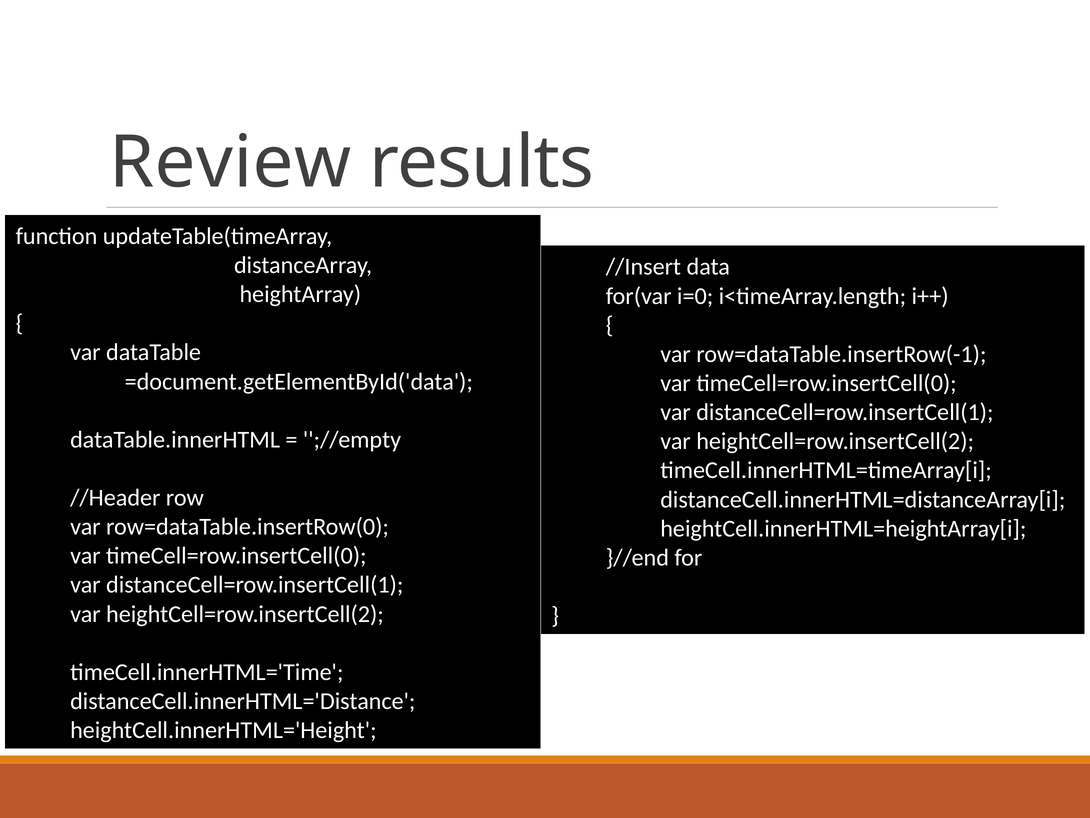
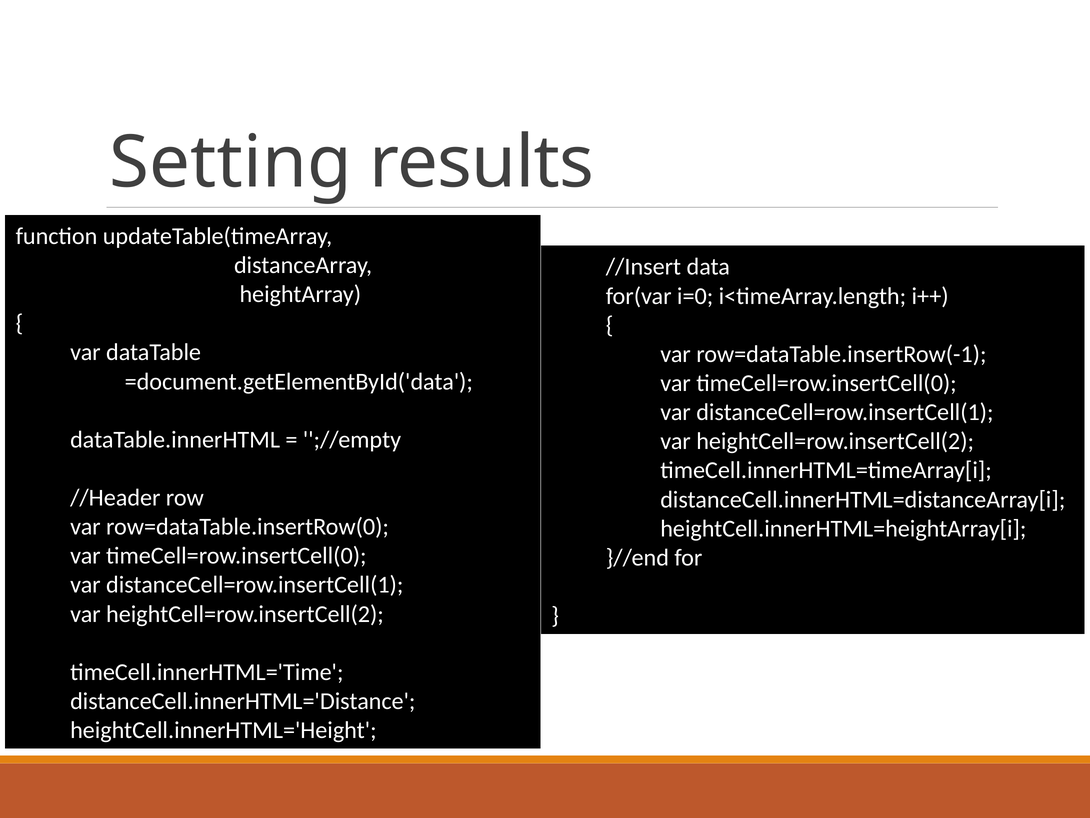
Review: Review -> Setting
